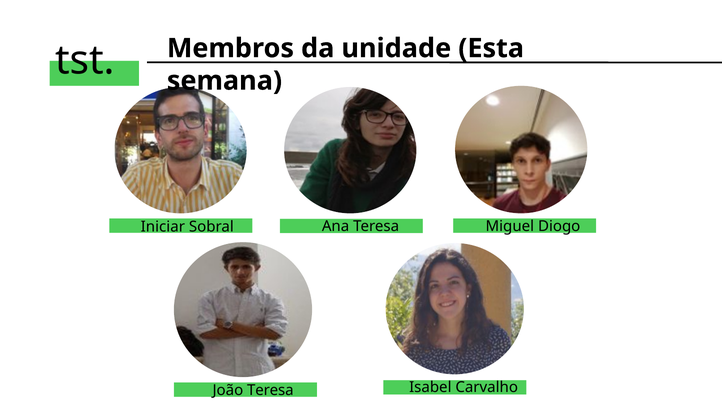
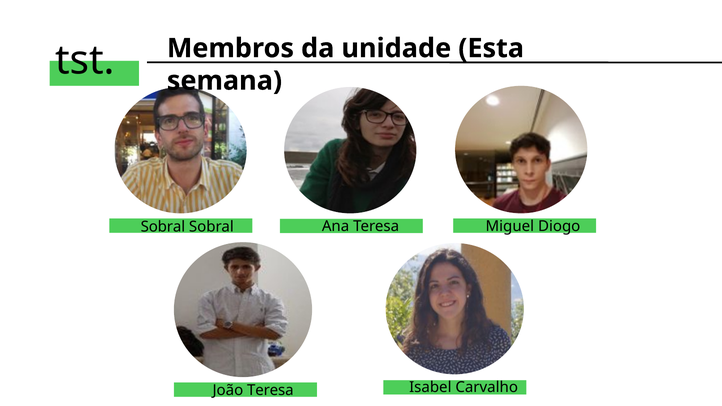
Iniciar at (163, 227): Iniciar -> Sobral
